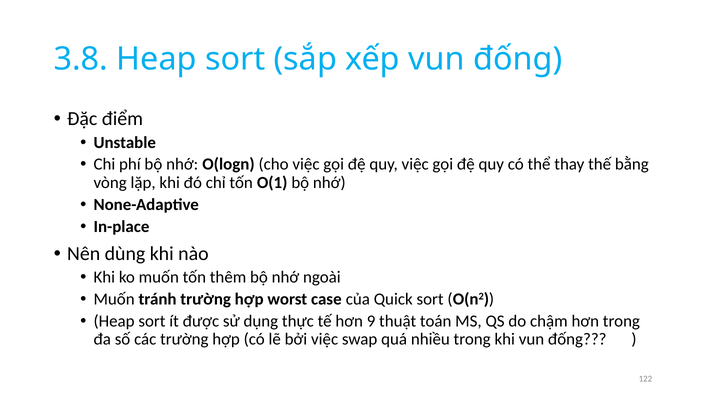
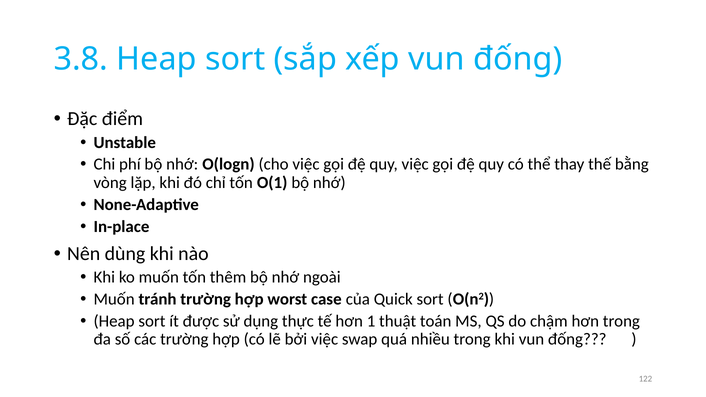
9: 9 -> 1
